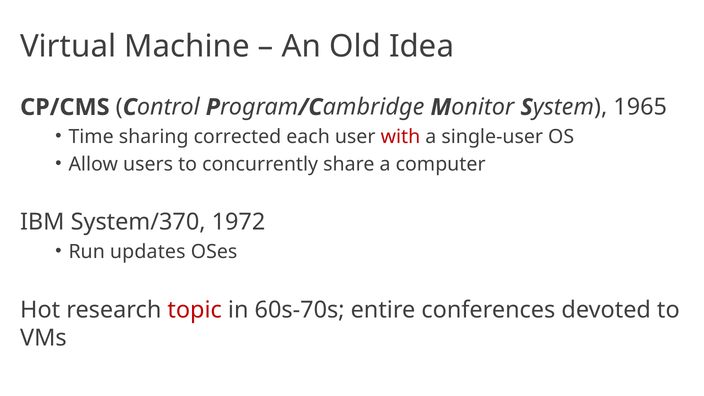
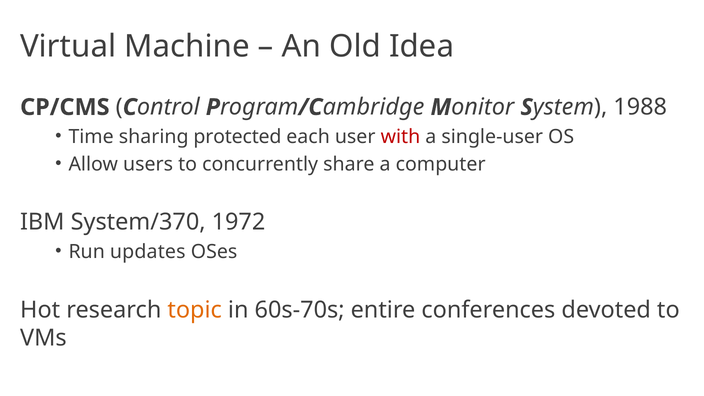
1965: 1965 -> 1988
corrected: corrected -> protected
topic colour: red -> orange
